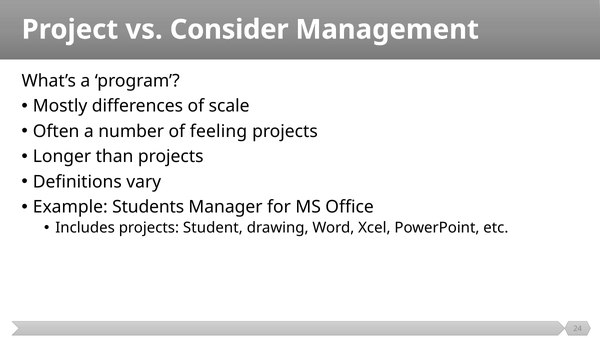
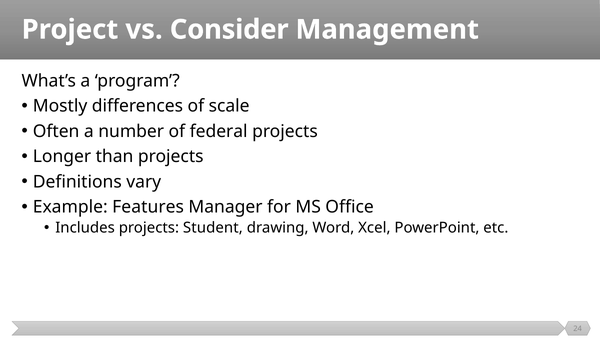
feeling: feeling -> federal
Students: Students -> Features
